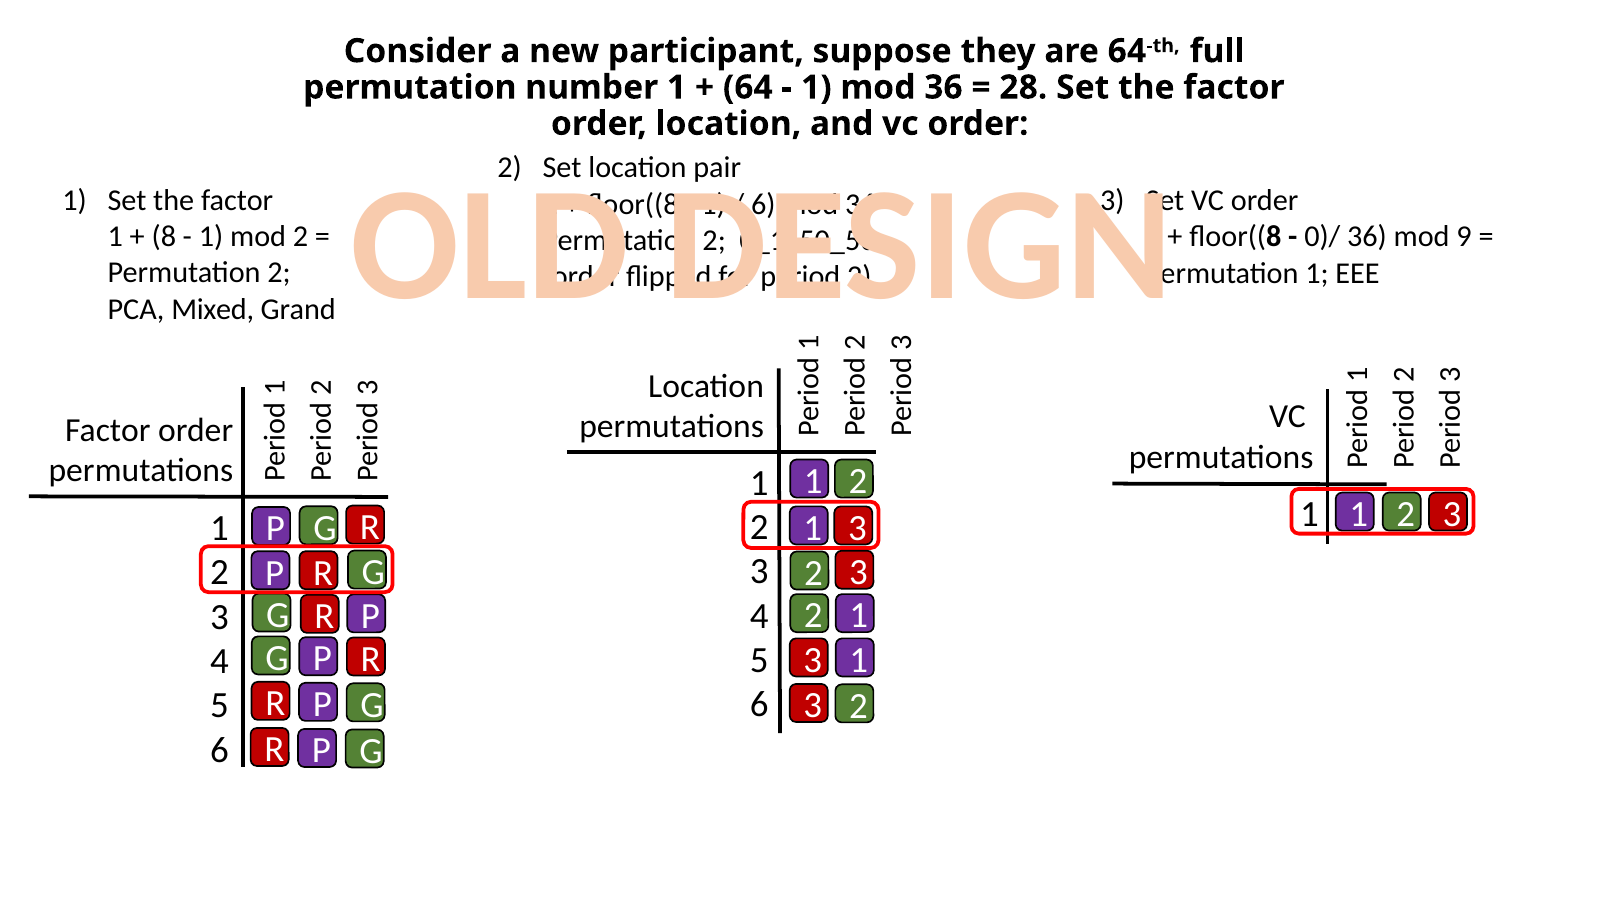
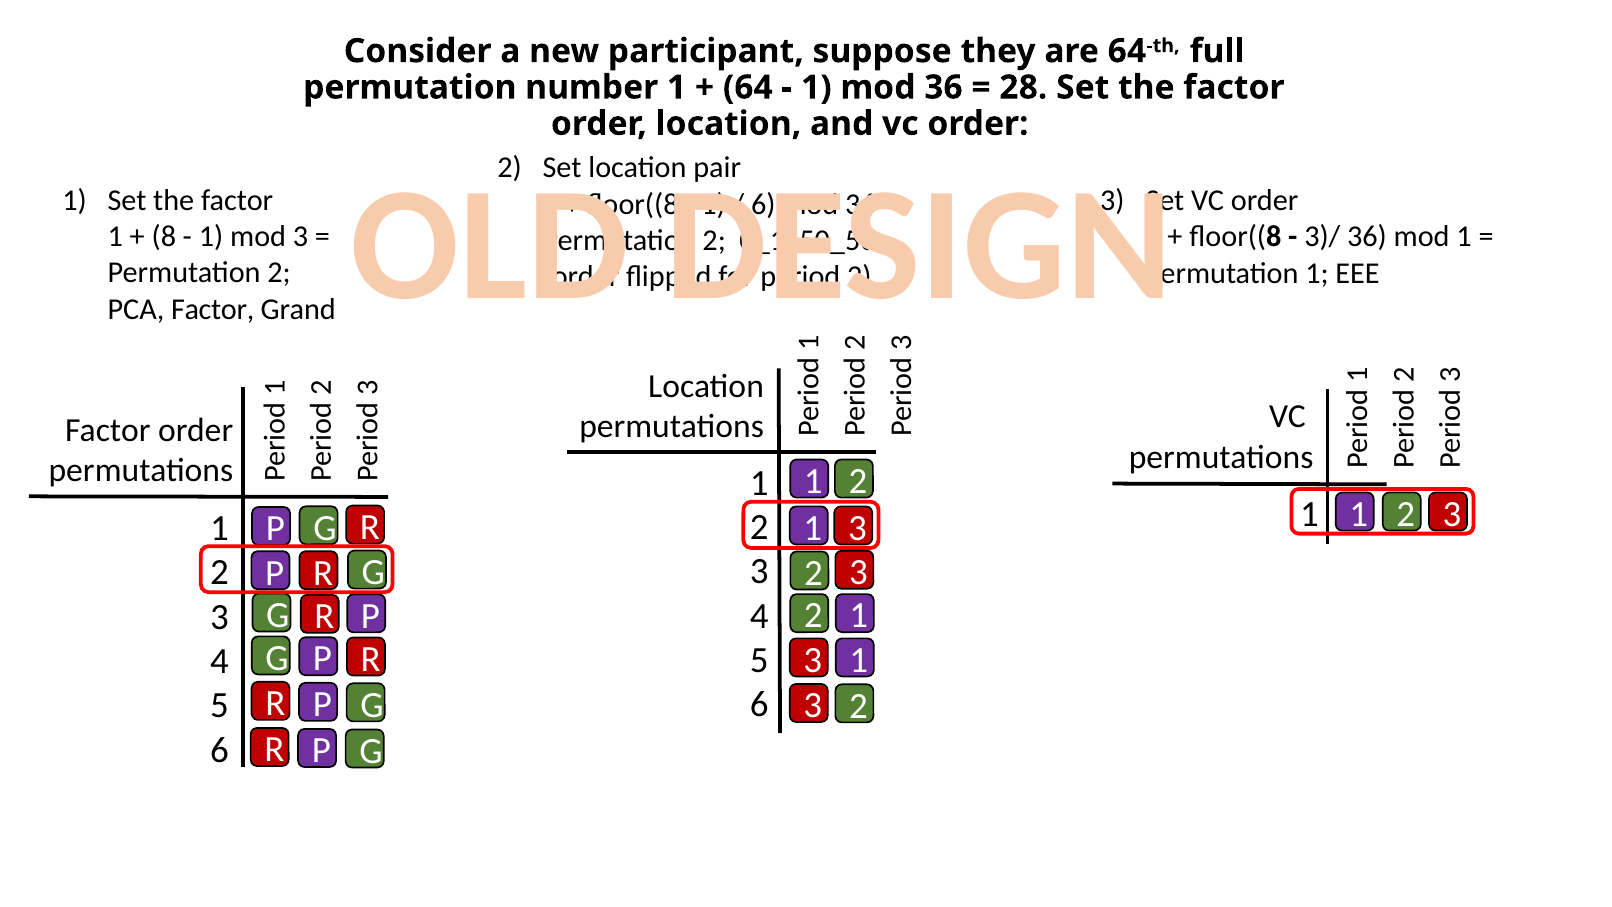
mod 2: 2 -> 3
0)/: 0)/ -> 3)/
mod 9: 9 -> 1
PCA Mixed: Mixed -> Factor
